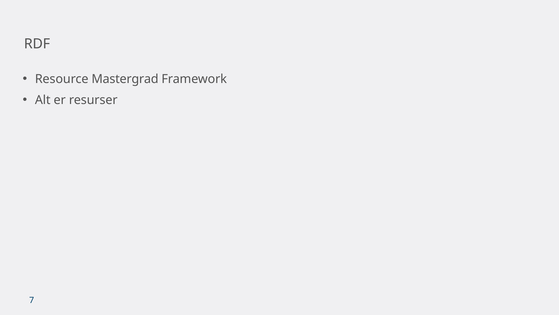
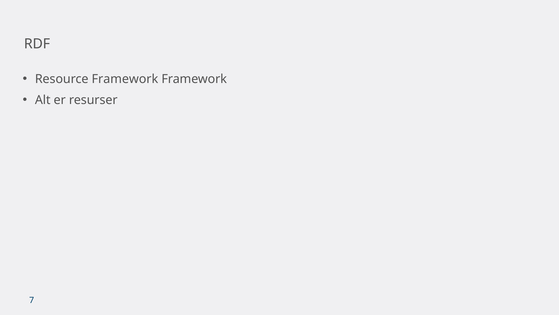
Resource Mastergrad: Mastergrad -> Framework
